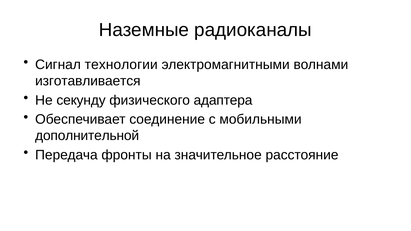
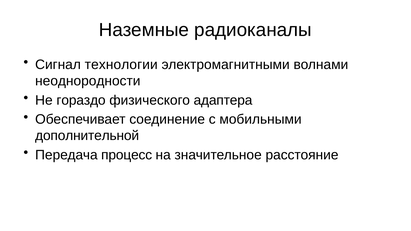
изготавливается: изготавливается -> неоднородности
секунду: секунду -> гораздо
фронты: фронты -> процесс
